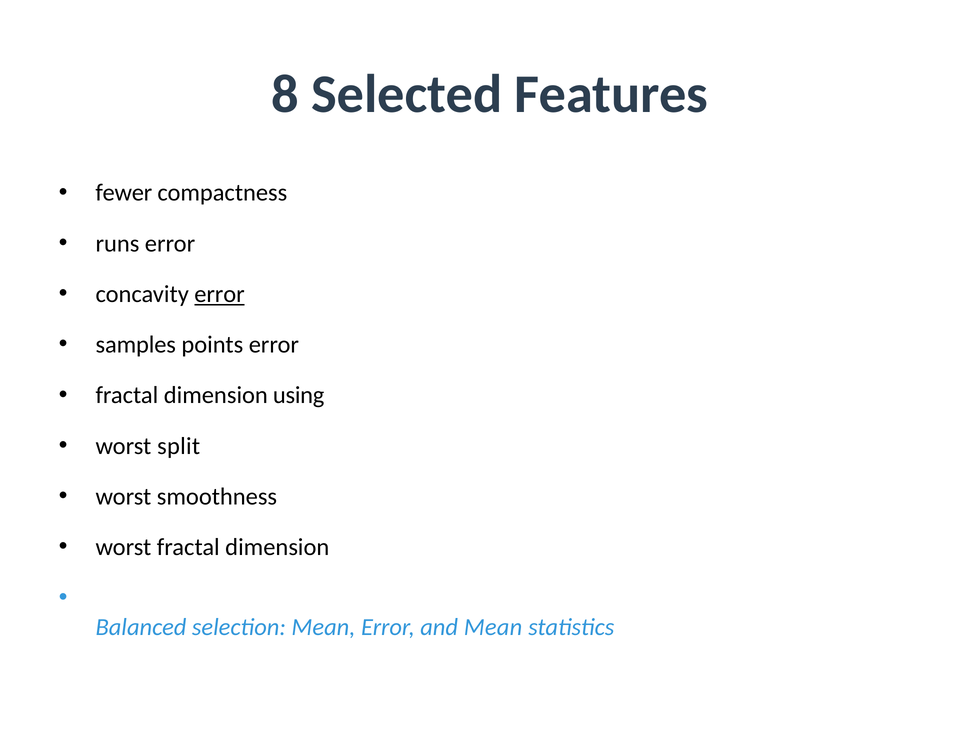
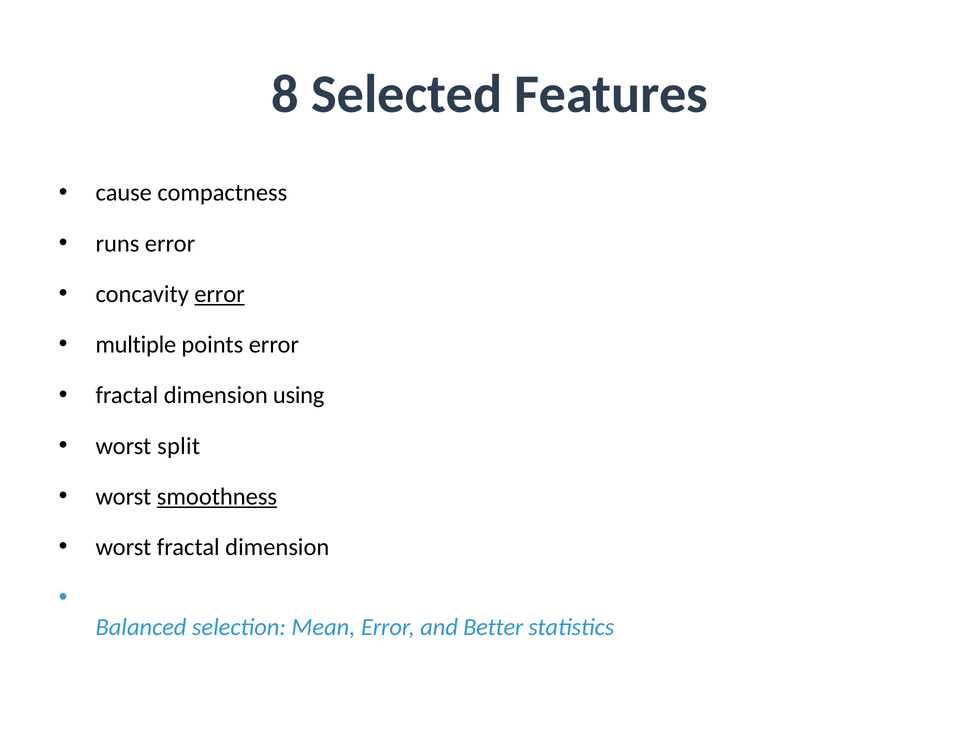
fewer: fewer -> cause
samples: samples -> multiple
smoothness underline: none -> present
and Mean: Mean -> Better
